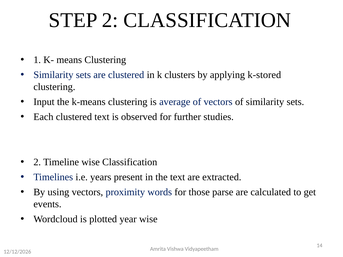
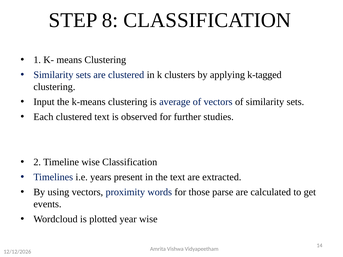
STEP 2: 2 -> 8
k-stored: k-stored -> k-tagged
